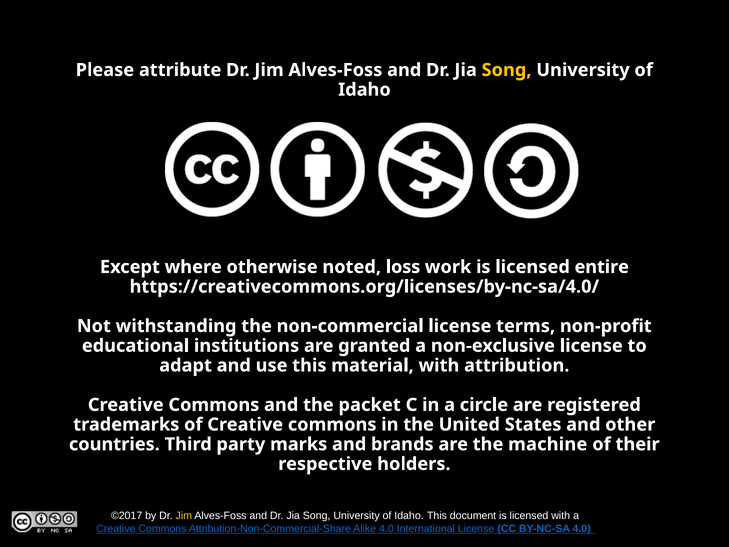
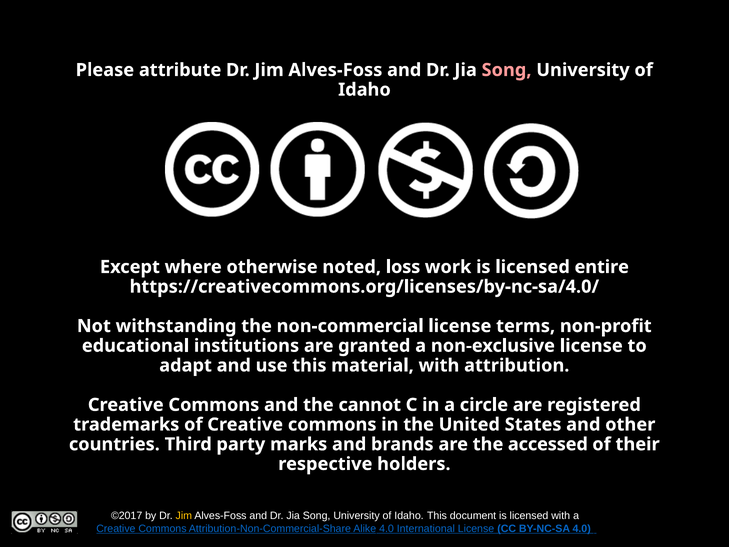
Song at (507, 70) colour: yellow -> pink
packet: packet -> cannot
machine: machine -> accessed
